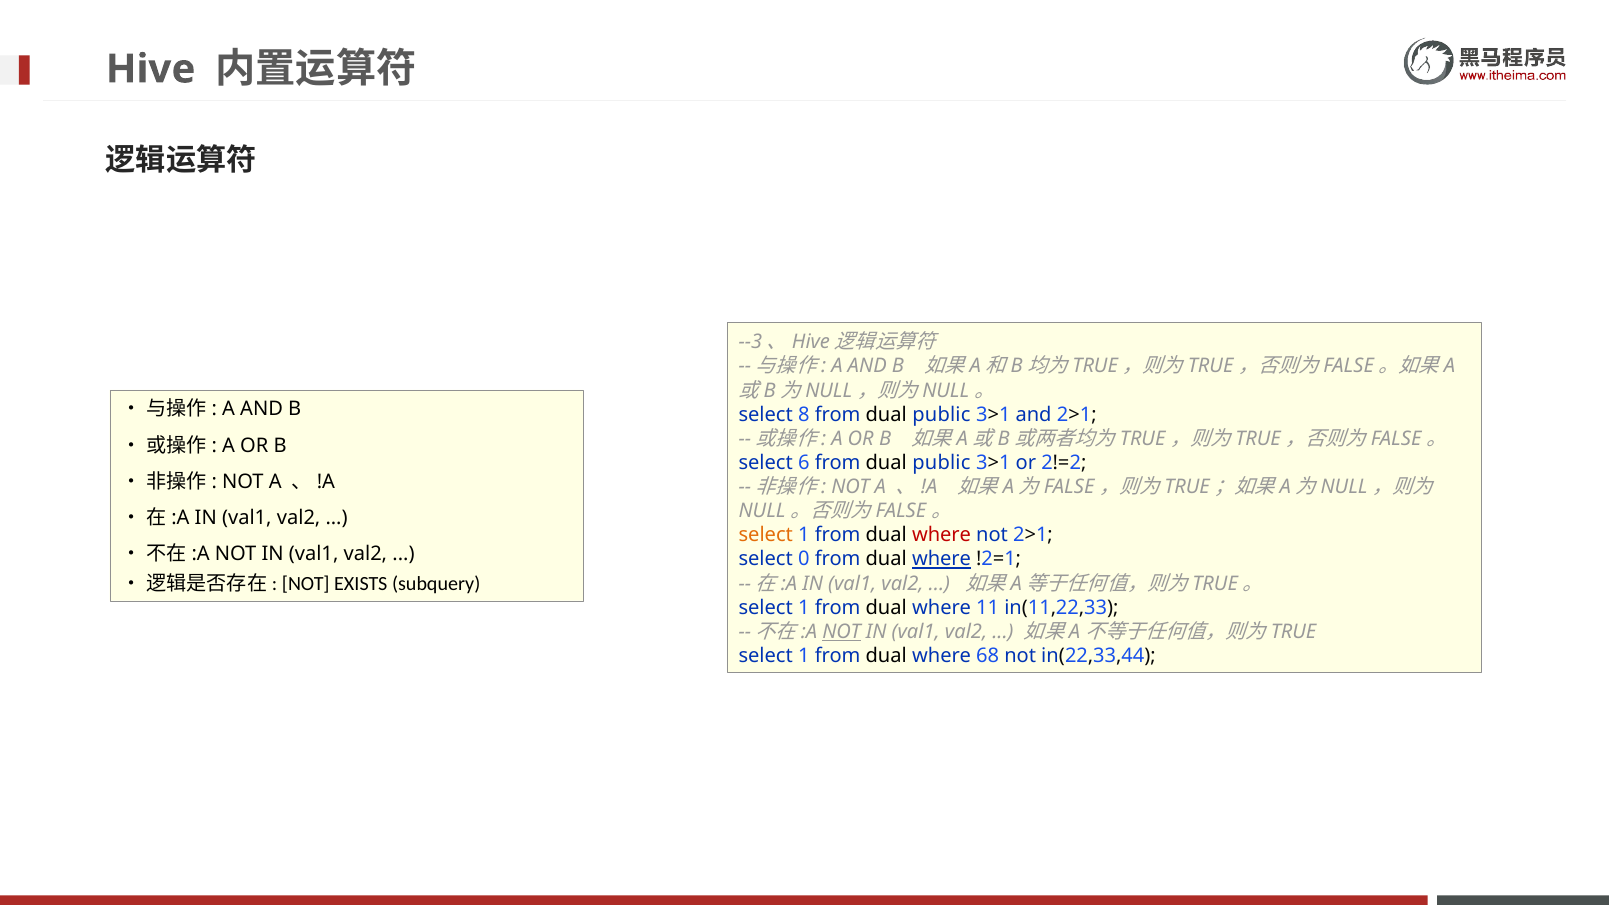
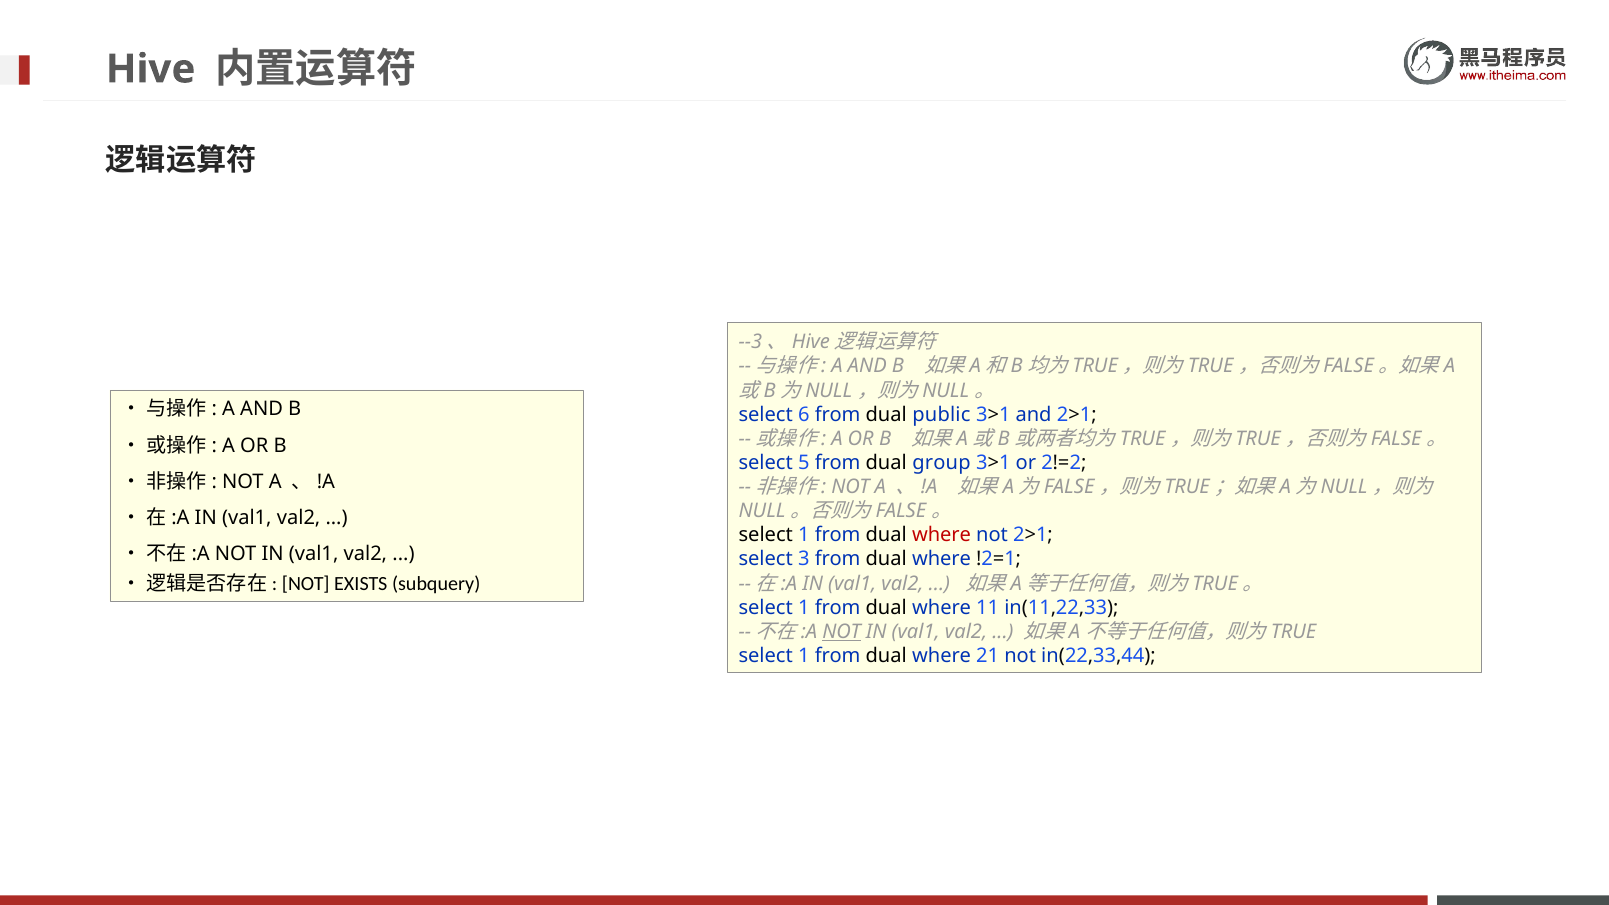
8: 8 -> 6
6: 6 -> 5
public at (941, 463): public -> group
select at (766, 535) colour: orange -> black
0: 0 -> 3
where at (942, 559) underline: present -> none
68: 68 -> 21
